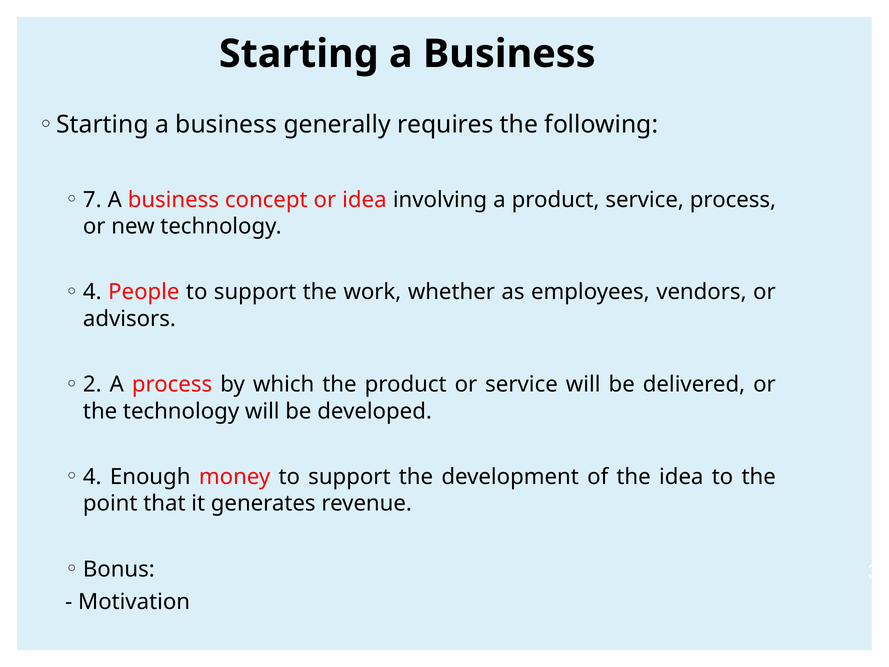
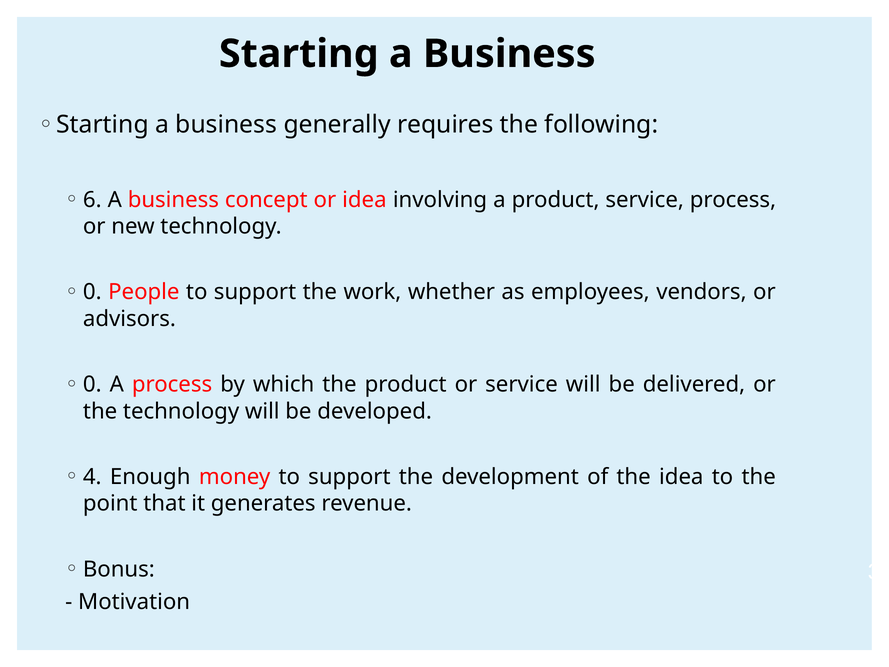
7: 7 -> 6
4 at (92, 292): 4 -> 0
2 at (92, 384): 2 -> 0
